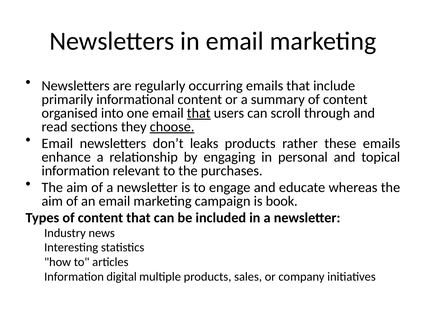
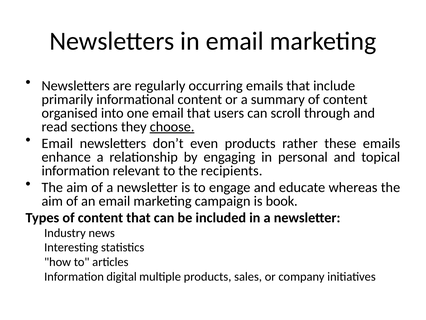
that at (199, 113) underline: present -> none
leaks: leaks -> even
purchases: purchases -> recipients
